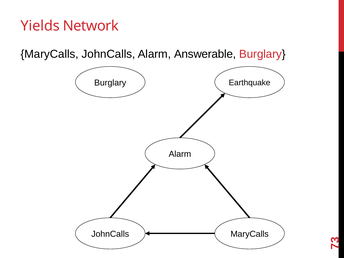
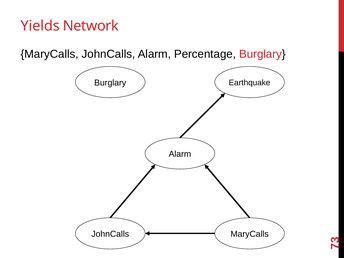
Answerable: Answerable -> Percentage
